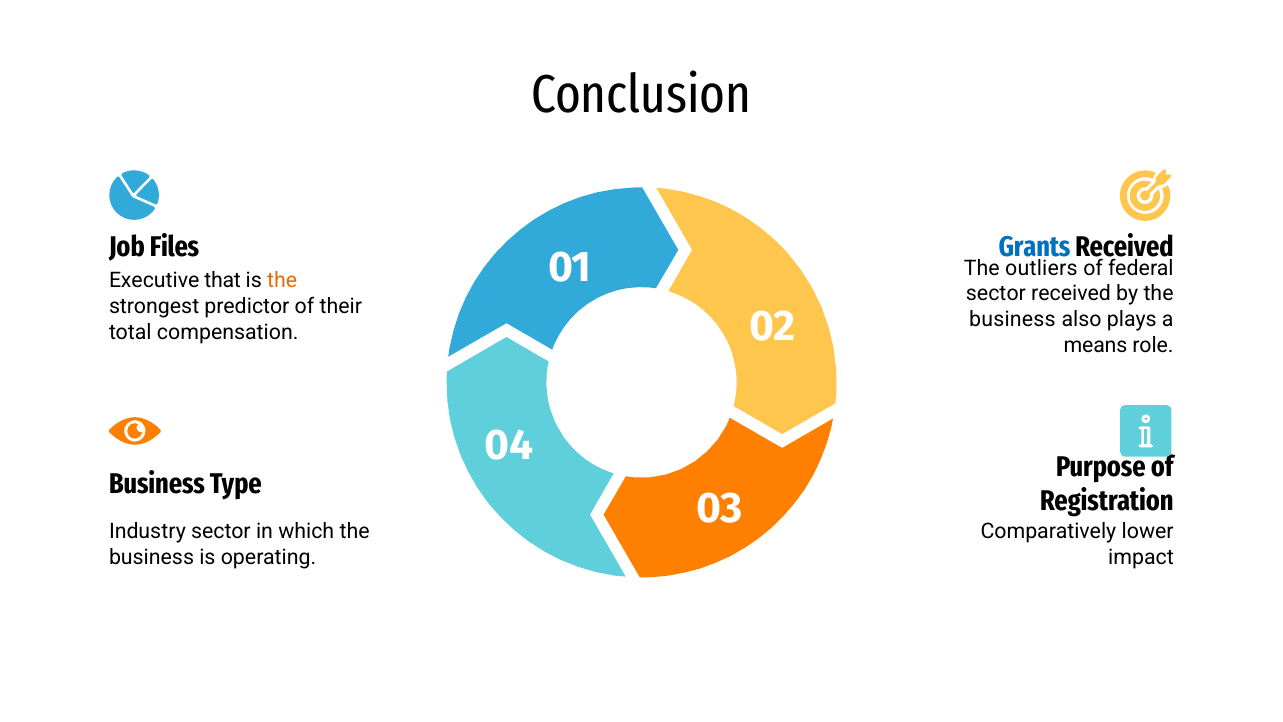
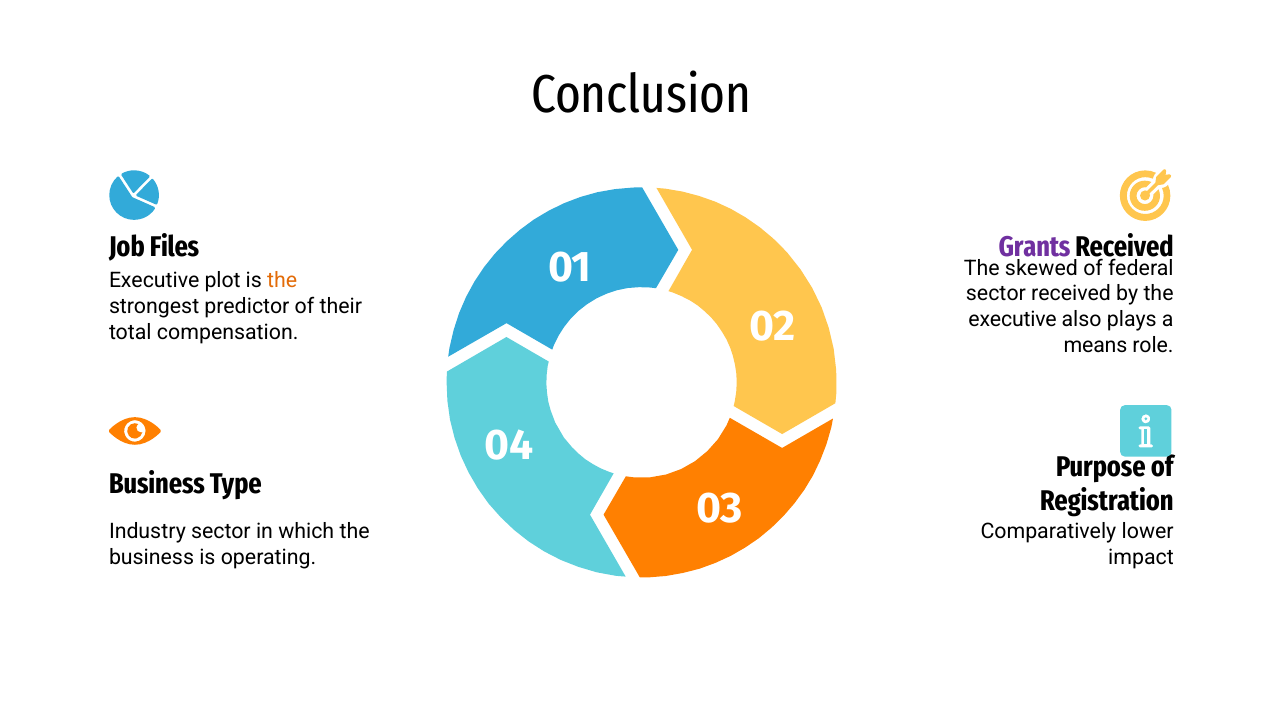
Grants colour: blue -> purple
outliers: outliers -> skewed
that: that -> plot
business at (1012, 319): business -> executive
